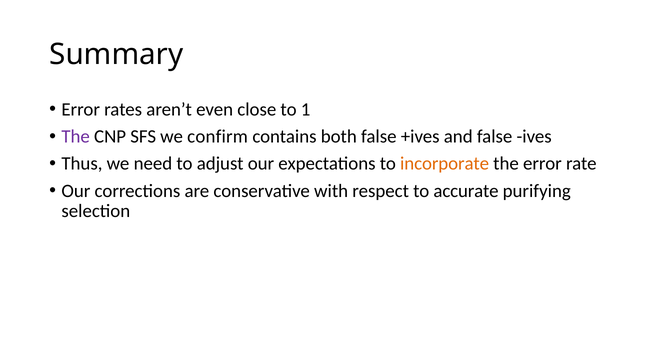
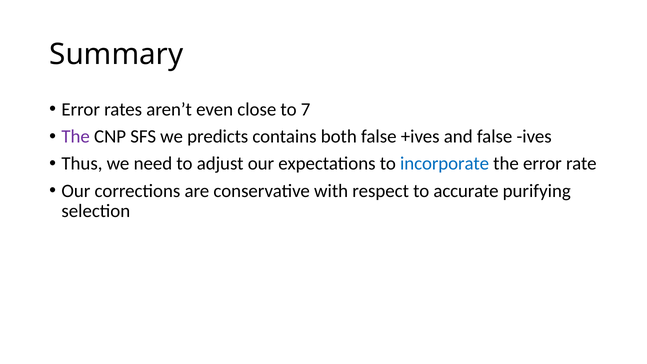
1: 1 -> 7
confirm: confirm -> predicts
incorporate colour: orange -> blue
